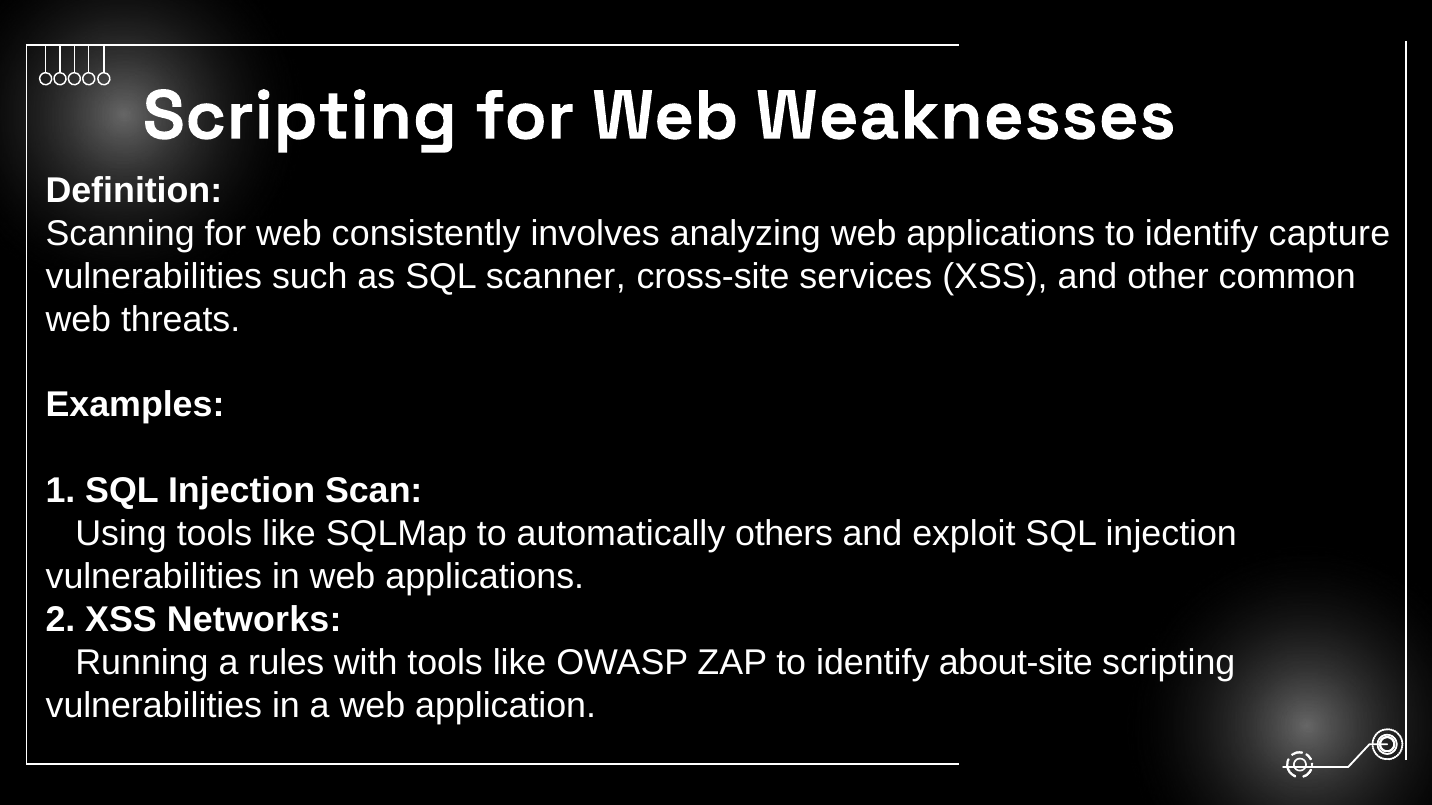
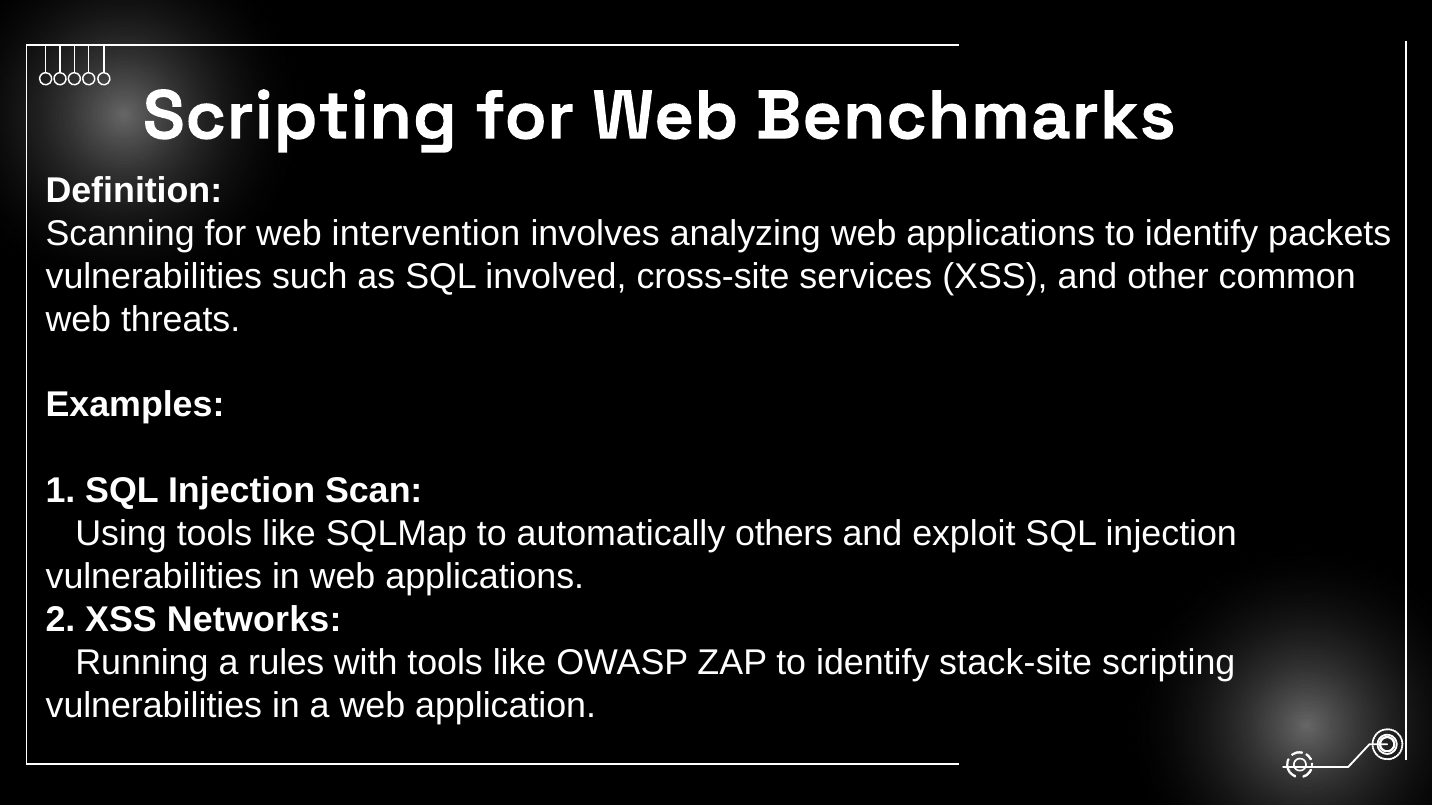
Weaknesses: Weaknesses -> Benchmarks
consistently: consistently -> intervention
capture: capture -> packets
scanner: scanner -> involved
about-site: about-site -> stack-site
